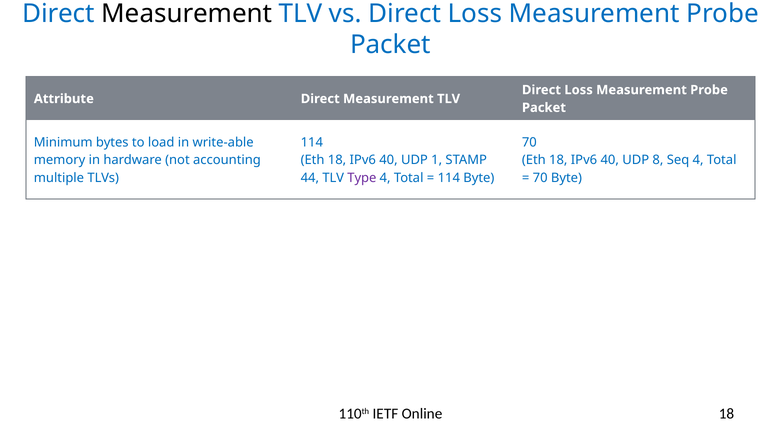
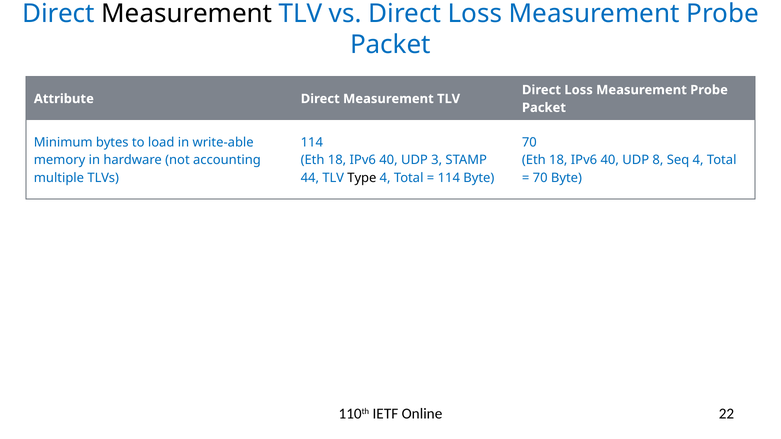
1: 1 -> 3
Type colour: purple -> black
Online 18: 18 -> 22
